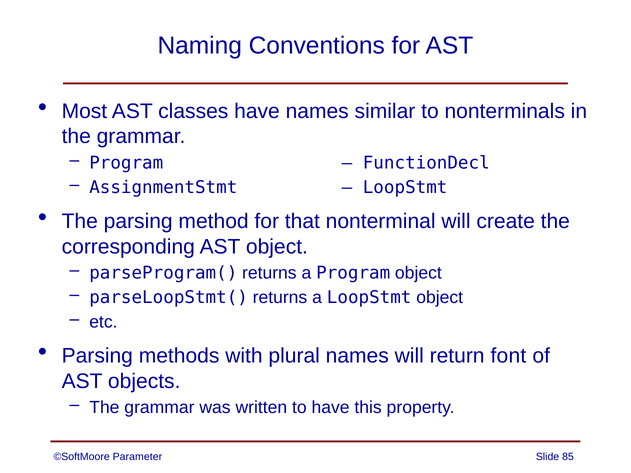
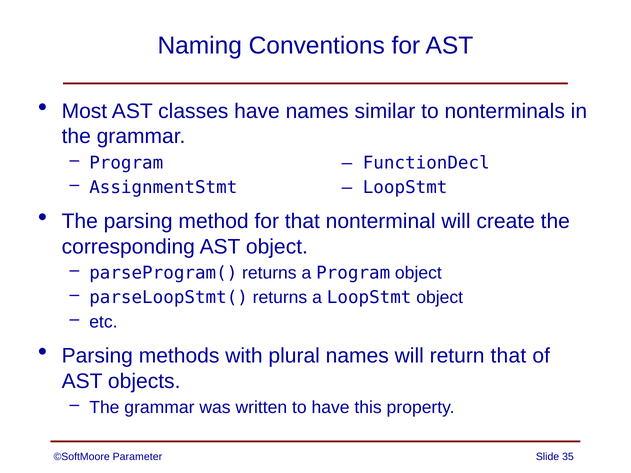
return font: font -> that
85: 85 -> 35
